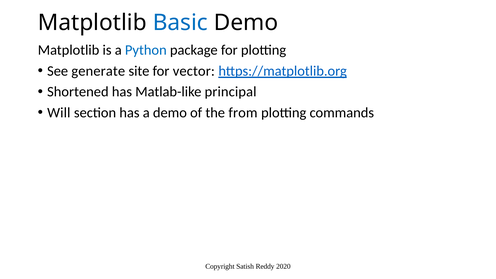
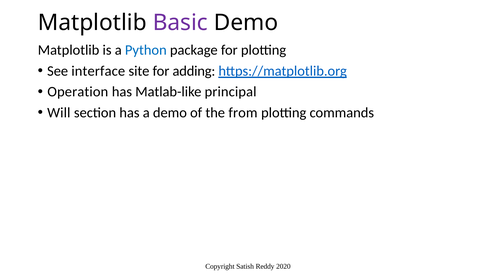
Basic colour: blue -> purple
generate: generate -> interface
vector: vector -> adding
Shortened: Shortened -> Operation
